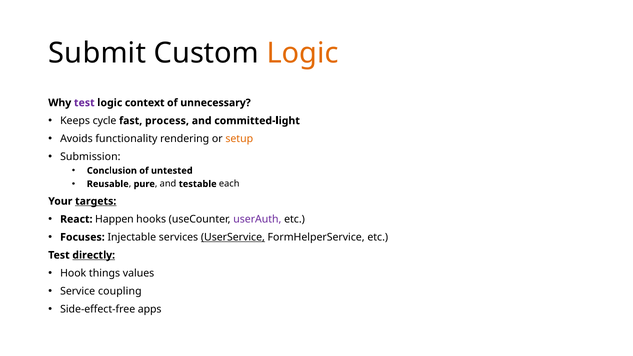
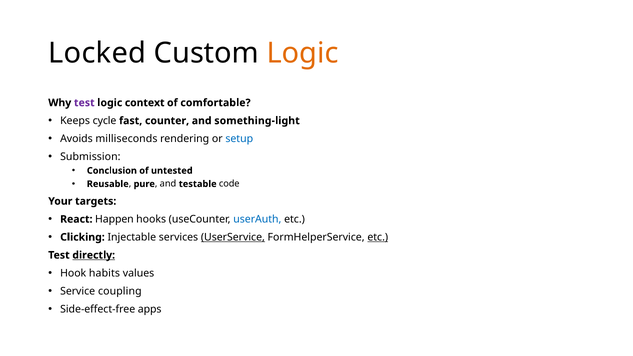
Submit: Submit -> Locked
unnecessary: unnecessary -> comfortable
process: process -> counter
committed-light: committed-light -> something-light
functionality: functionality -> milliseconds
setup colour: orange -> blue
each: each -> code
targets underline: present -> none
userAuth colour: purple -> blue
Focuses: Focuses -> Clicking
etc at (378, 237) underline: none -> present
things: things -> habits
